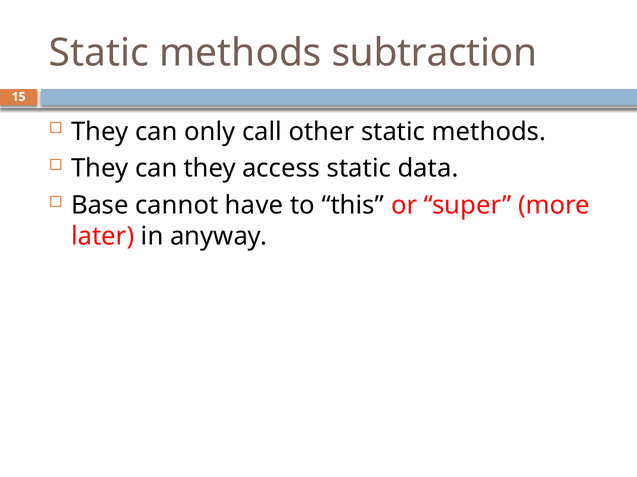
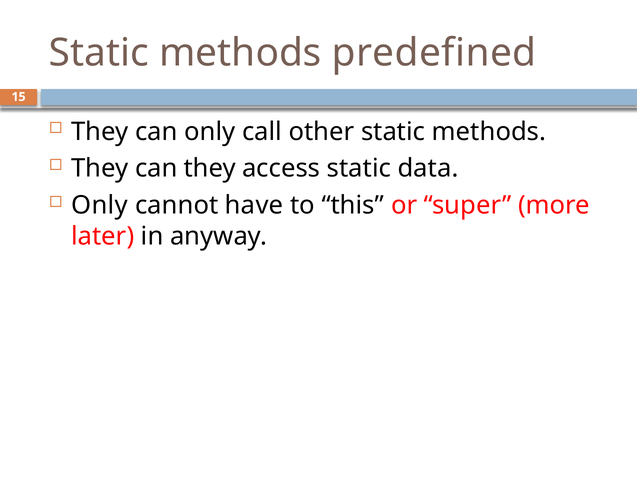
subtraction: subtraction -> predefined
Base at (100, 206): Base -> Only
